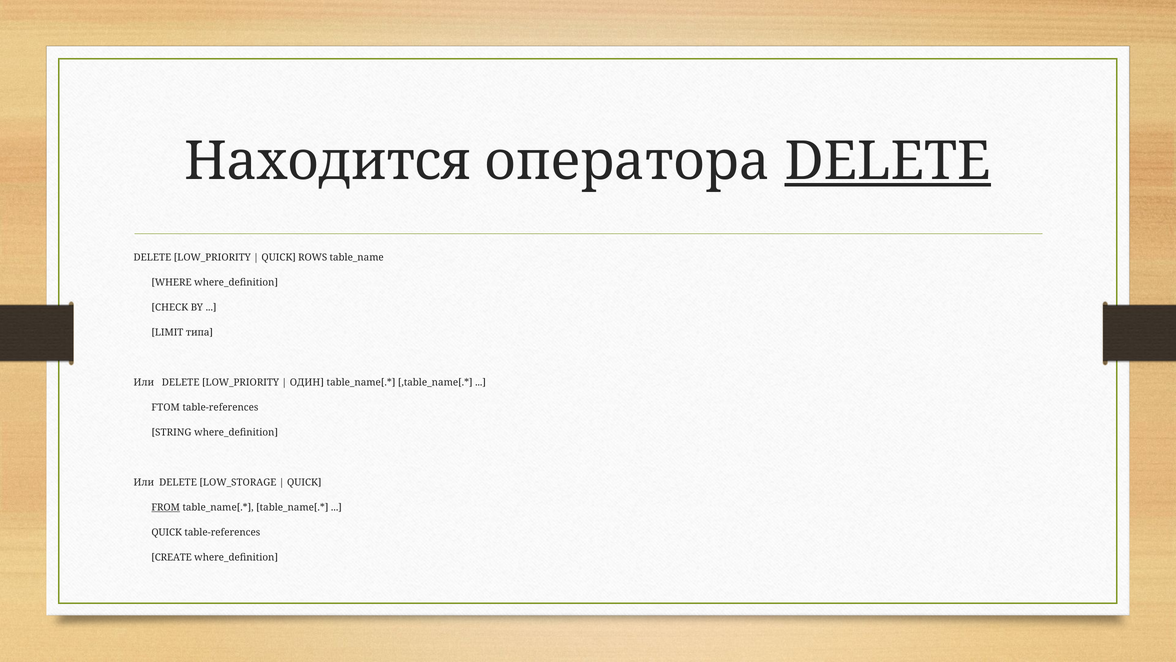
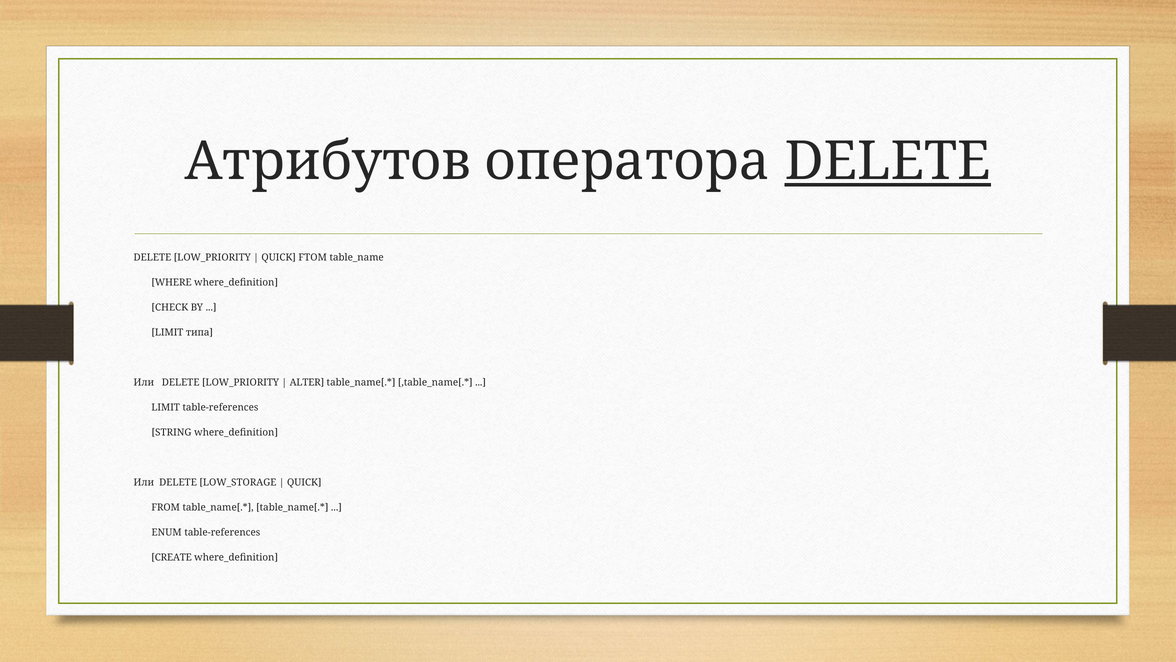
Находится: Находится -> Атрибутов
ROWS: ROWS -> FTOM
ОДИН: ОДИН -> ALTER
FTOM at (166, 407): FTOM -> LIMIT
FROM underline: present -> none
QUICK at (167, 532): QUICK -> ENUM
